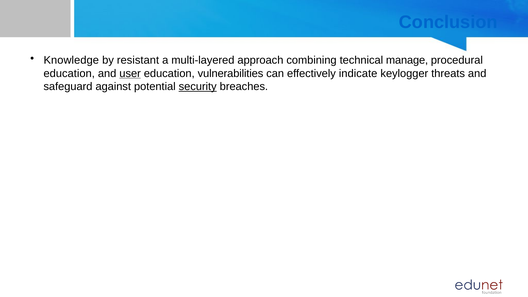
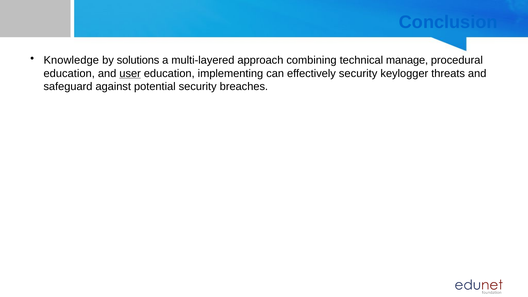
resistant: resistant -> solutions
vulnerabilities: vulnerabilities -> implementing
effectively indicate: indicate -> security
security at (198, 87) underline: present -> none
